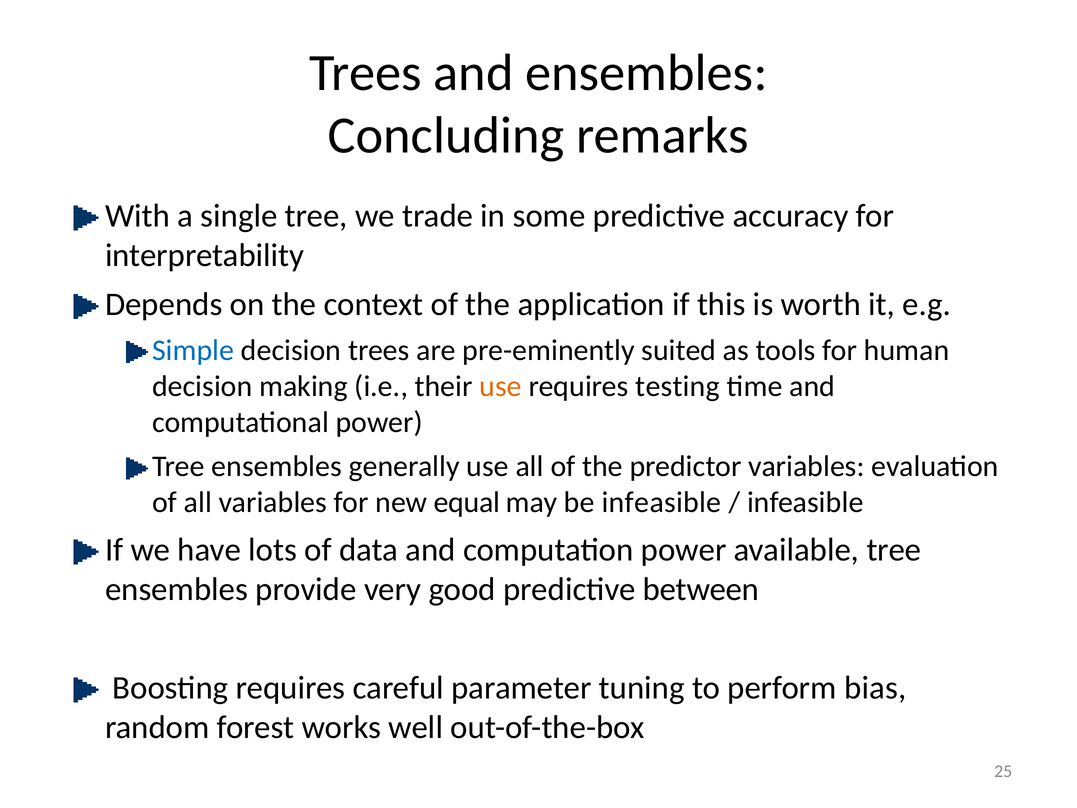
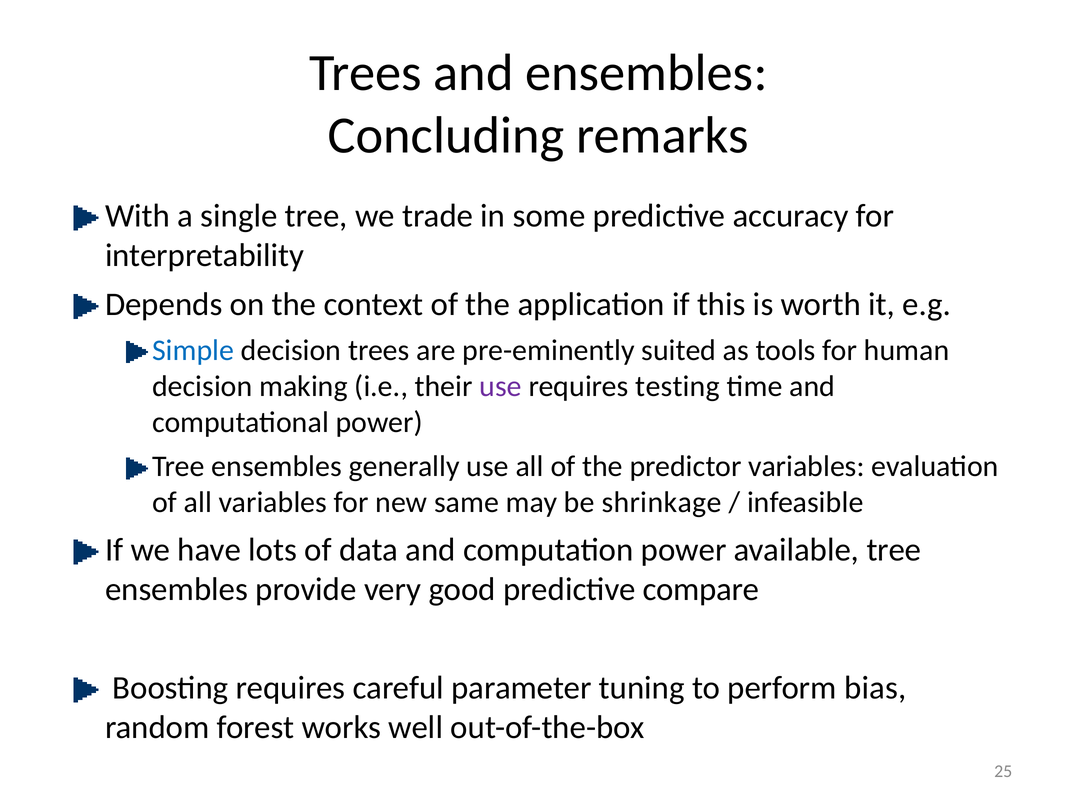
use at (501, 386) colour: orange -> purple
equal: equal -> same
be infeasible: infeasible -> shrinkage
between: between -> compare
